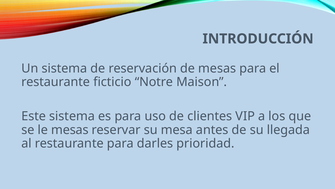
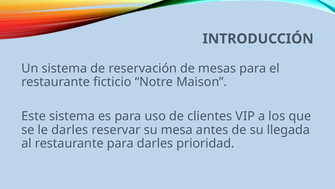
le mesas: mesas -> darles
